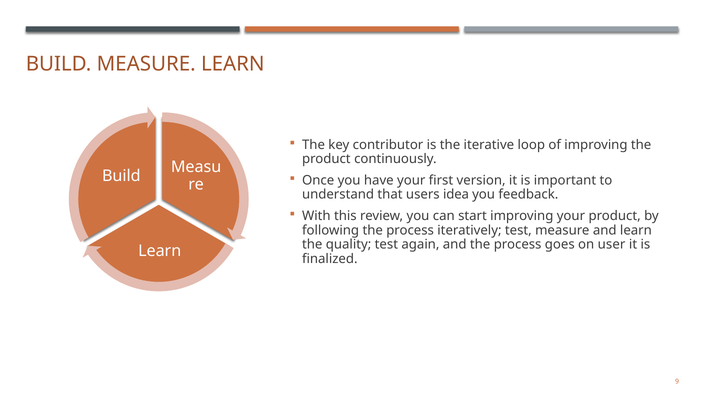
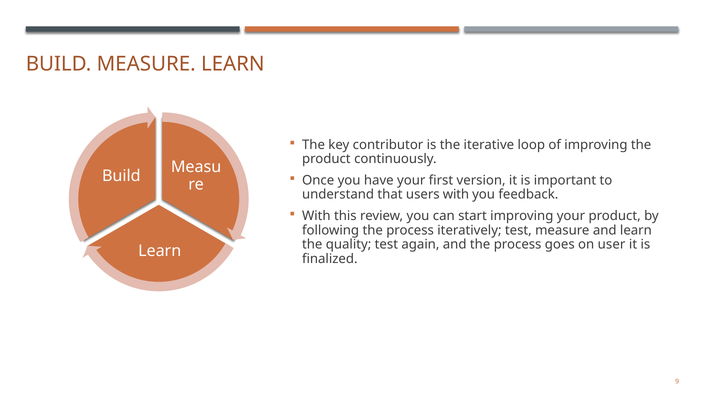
users idea: idea -> with
